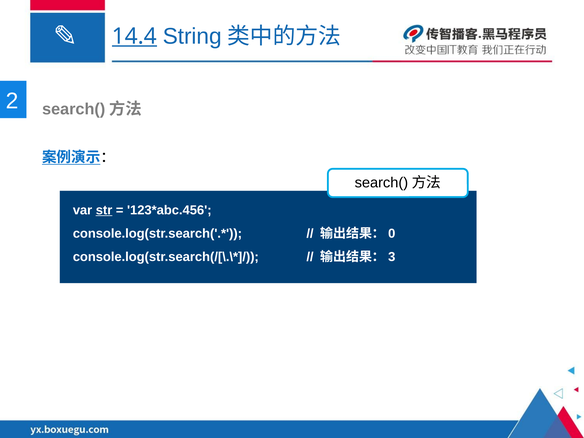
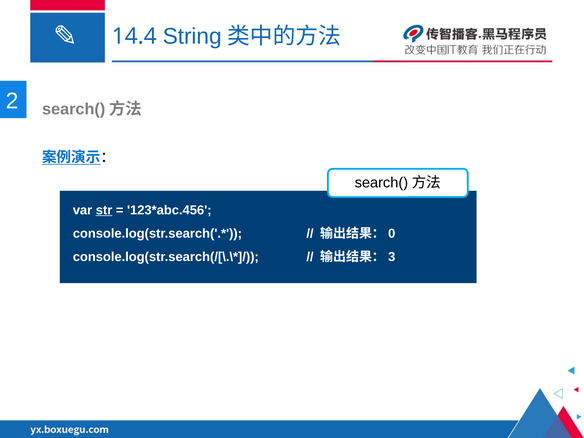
14.4 underline: present -> none
